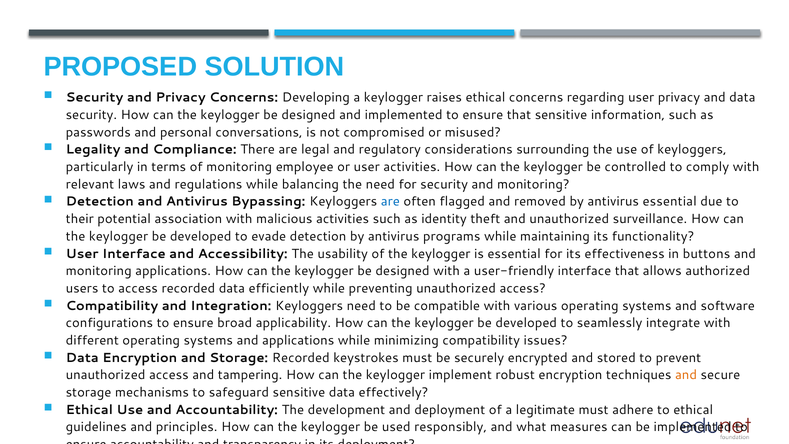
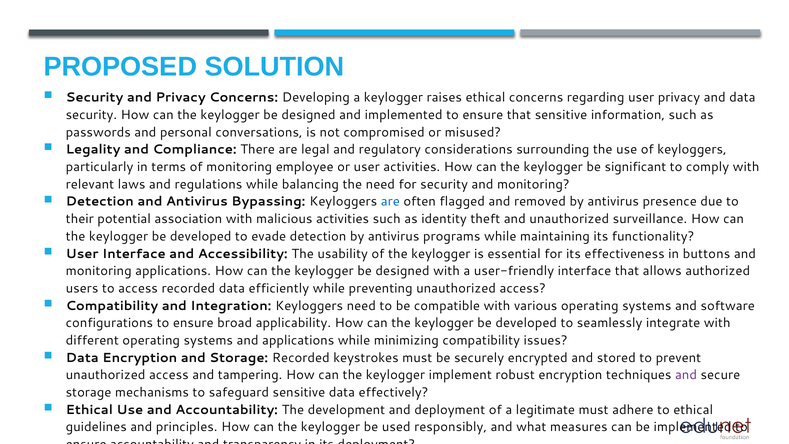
controlled: controlled -> significant
antivirus essential: essential -> presence
and at (686, 375) colour: orange -> purple
